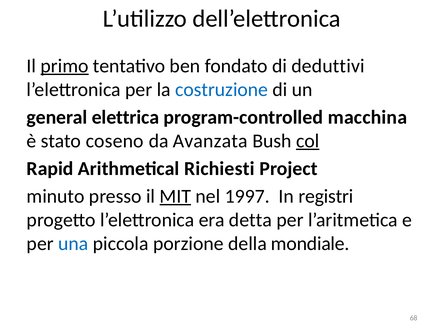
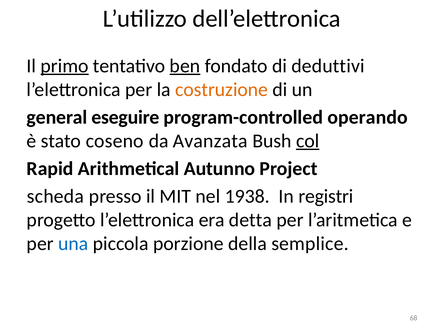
ben underline: none -> present
costruzione colour: blue -> orange
elettrica: elettrica -> eseguire
macchina: macchina -> operando
Richiesti: Richiesti -> Autunno
minuto: minuto -> scheda
MIT underline: present -> none
1997: 1997 -> 1938
mondiale: mondiale -> semplice
